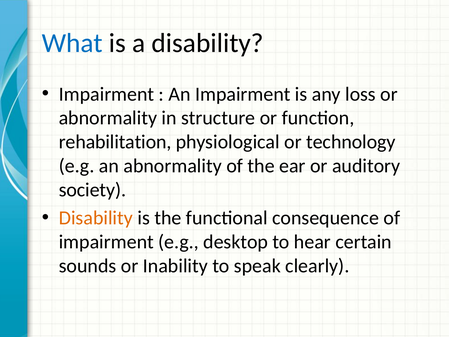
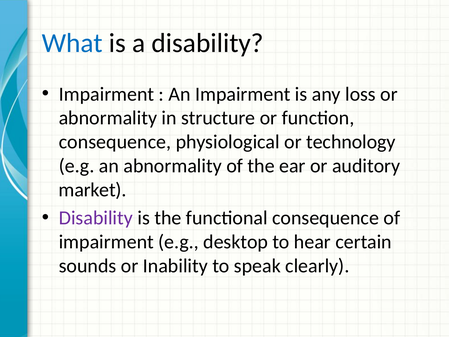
rehabilitation at (115, 142): rehabilitation -> consequence
society: society -> market
Disability at (96, 218) colour: orange -> purple
